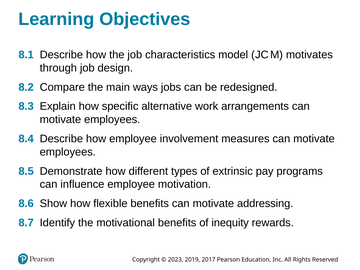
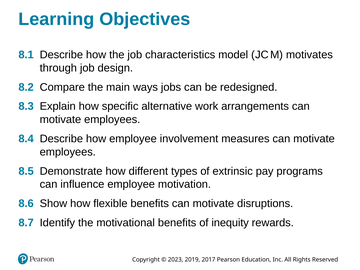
addressing: addressing -> disruptions
